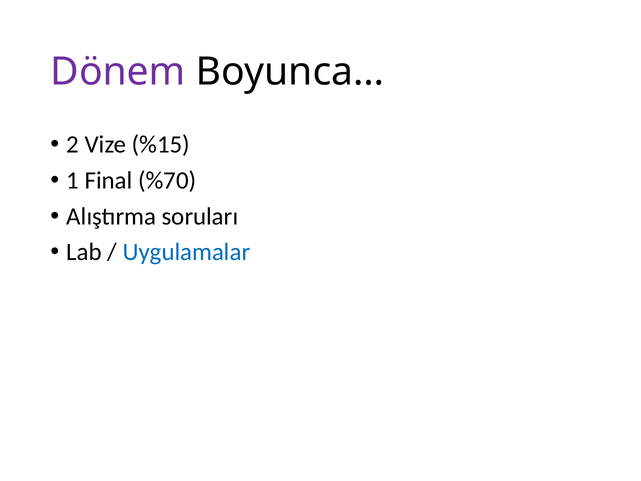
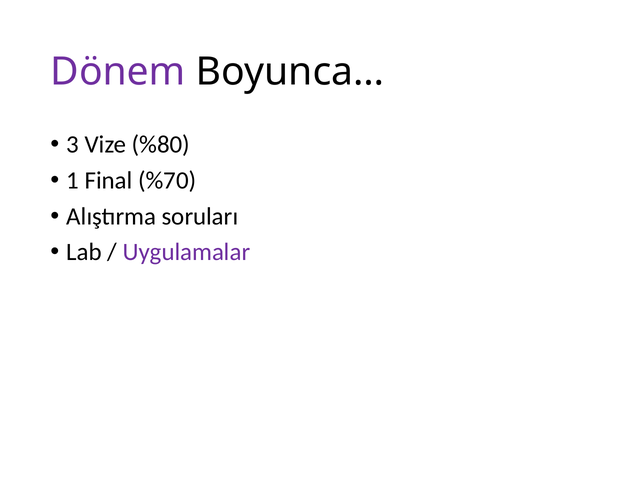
2: 2 -> 3
%15: %15 -> %80
Uygulamalar colour: blue -> purple
